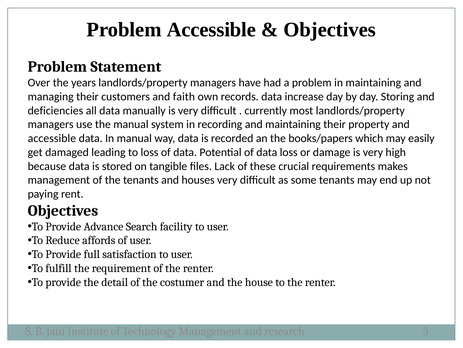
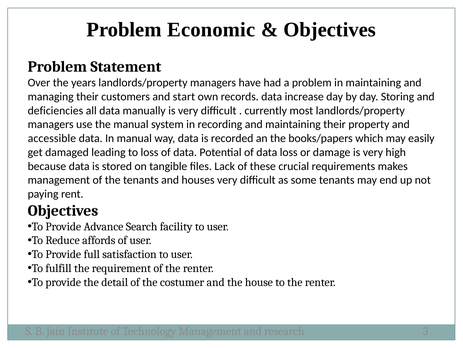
Problem Accessible: Accessible -> Economic
faith: faith -> start
